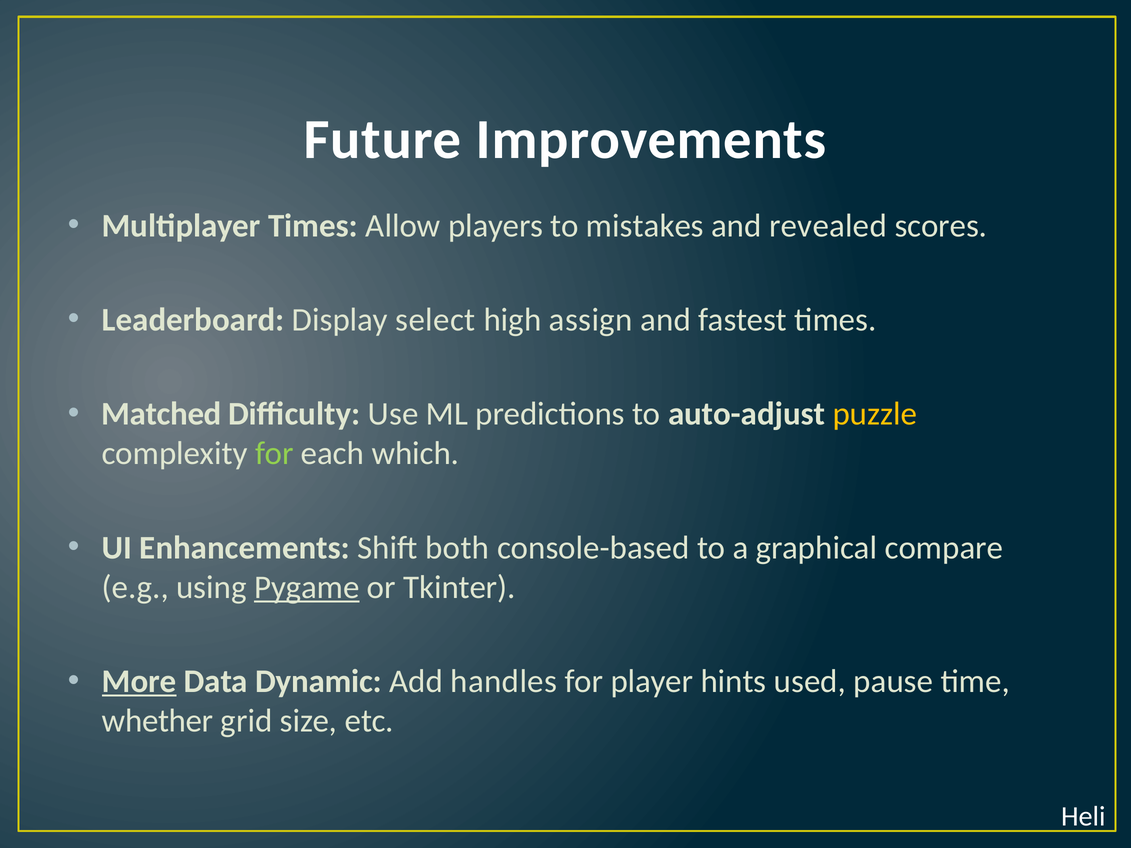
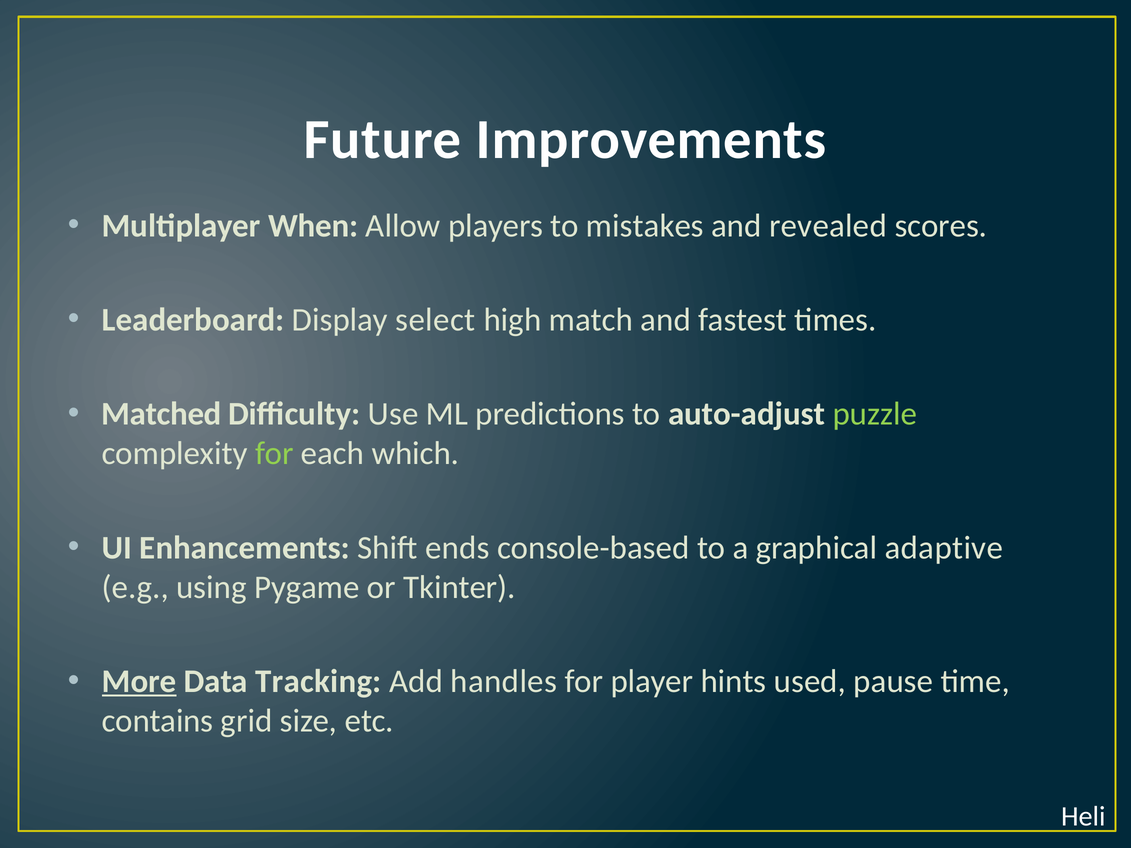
Multiplayer Times: Times -> When
assign: assign -> match
puzzle colour: yellow -> light green
both: both -> ends
compare: compare -> adaptive
Pygame underline: present -> none
Dynamic: Dynamic -> Tracking
whether: whether -> contains
